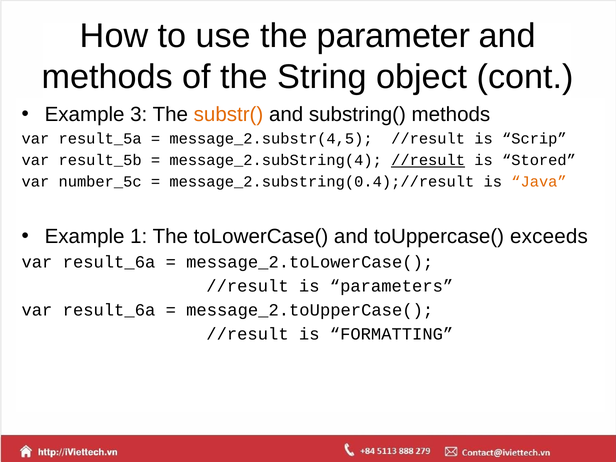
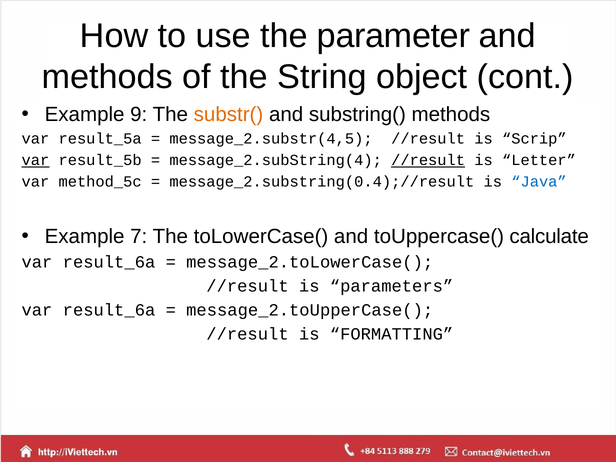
3: 3 -> 9
var at (35, 160) underline: none -> present
Stored: Stored -> Letter
number_5c: number_5c -> method_5c
Java colour: orange -> blue
1: 1 -> 7
exceeds: exceeds -> calculate
